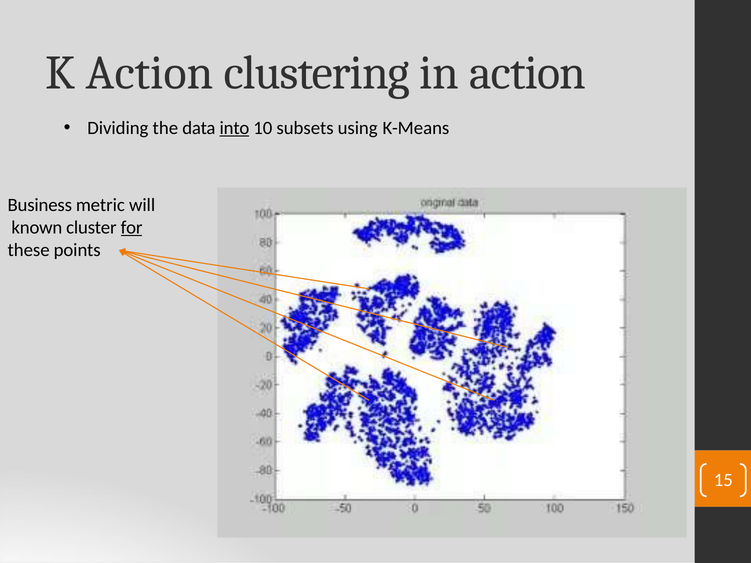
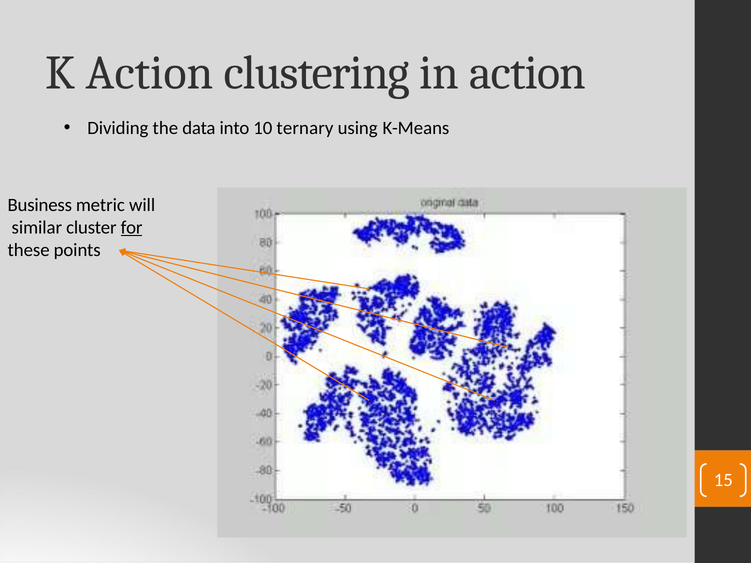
into underline: present -> none
subsets: subsets -> ternary
known: known -> similar
